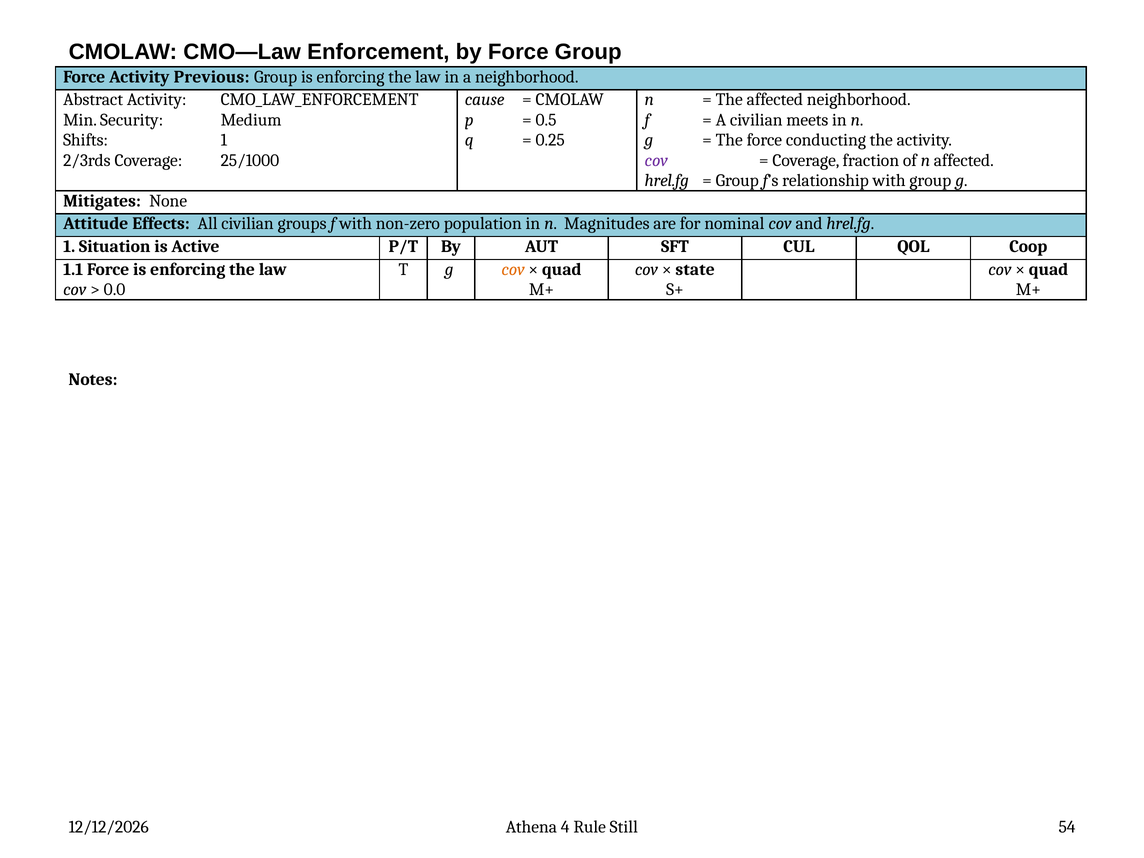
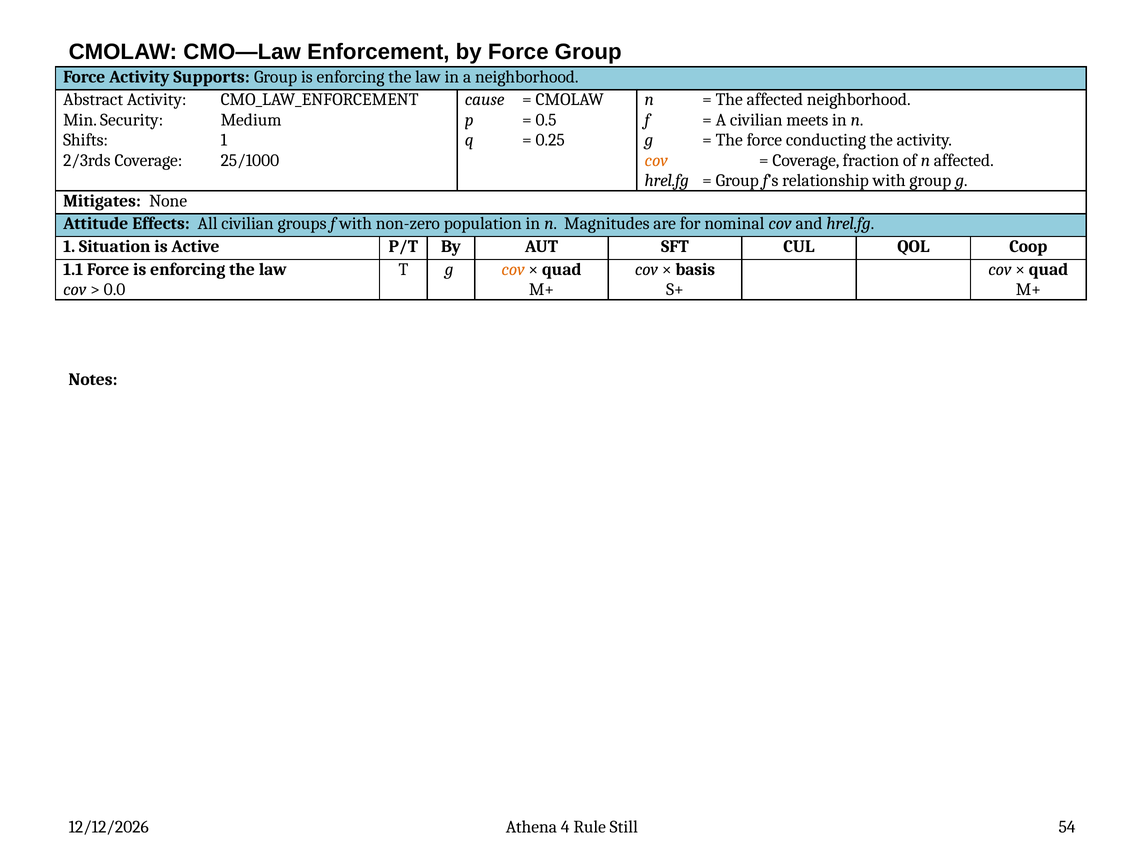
Previous: Previous -> Supports
cov at (656, 160) colour: purple -> orange
state: state -> basis
